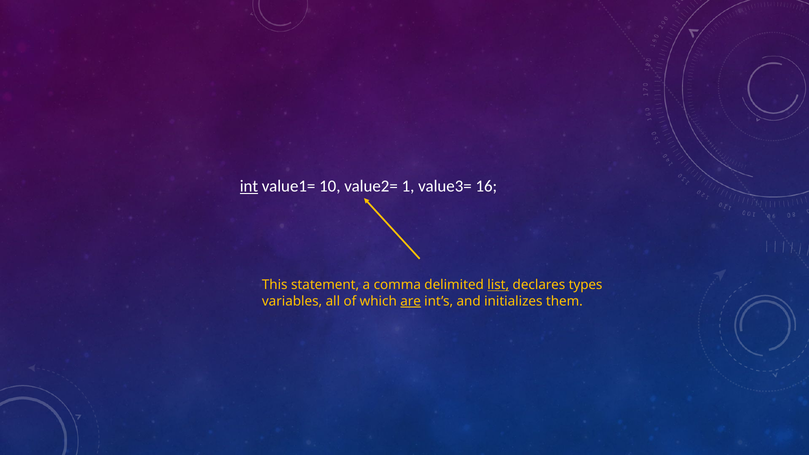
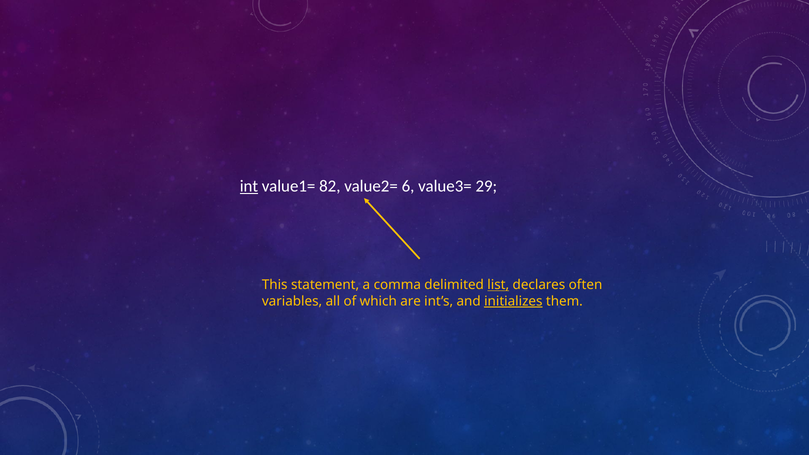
10: 10 -> 82
1: 1 -> 6
16: 16 -> 29
types: types -> often
are underline: present -> none
initializes underline: none -> present
